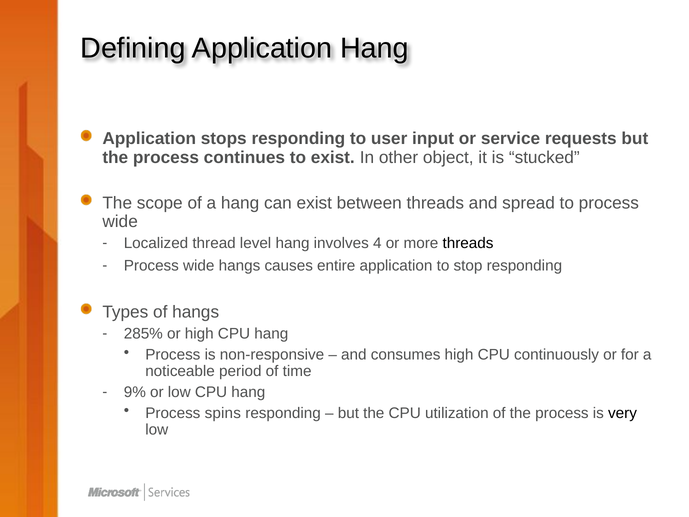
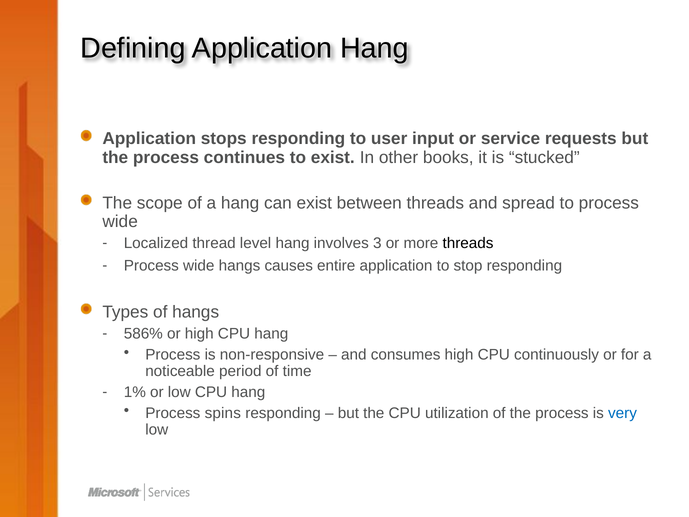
object: object -> books
4: 4 -> 3
285%: 285% -> 586%
9%: 9% -> 1%
very colour: black -> blue
